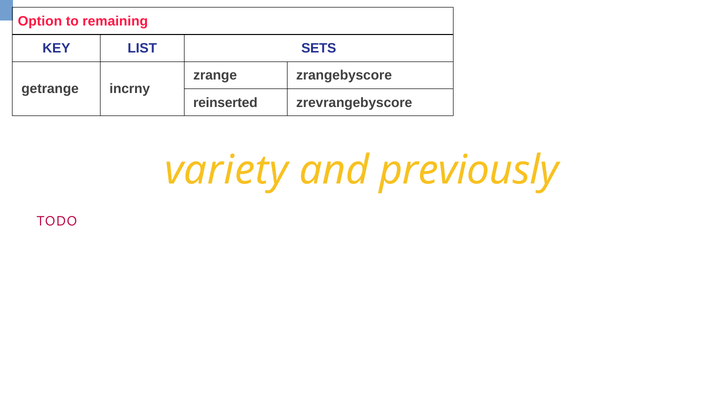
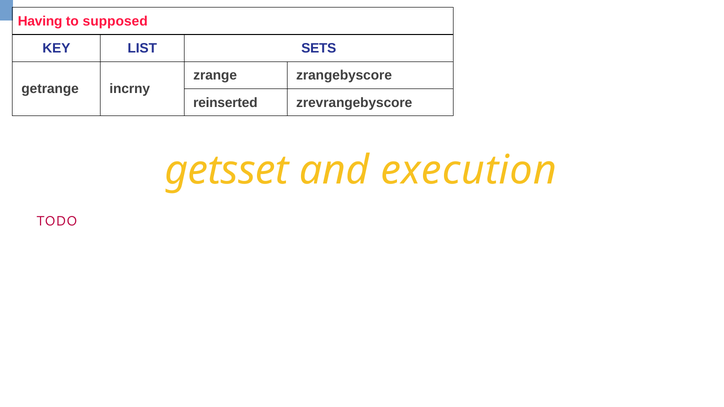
Option: Option -> Having
remaining: remaining -> supposed
variety: variety -> getsset
previously: previously -> execution
